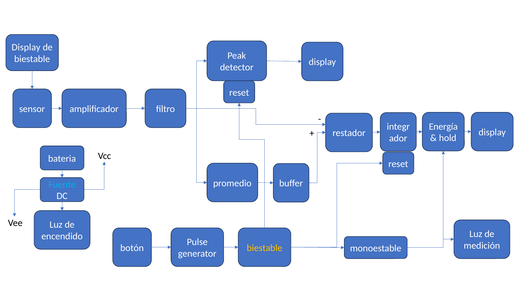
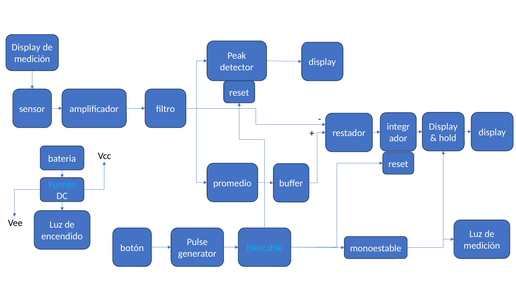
biestable at (32, 59): biestable -> medición
Energía at (443, 127): Energía -> Display
biestable at (265, 248) colour: yellow -> light blue
